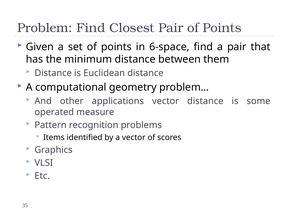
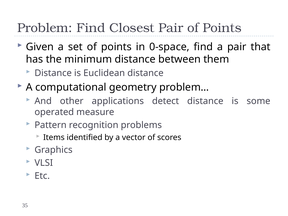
6-space: 6-space -> 0-space
applications vector: vector -> detect
